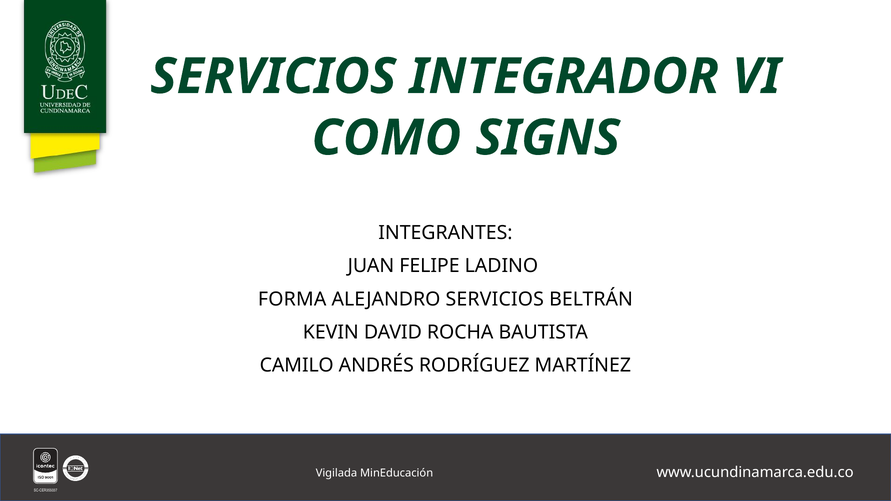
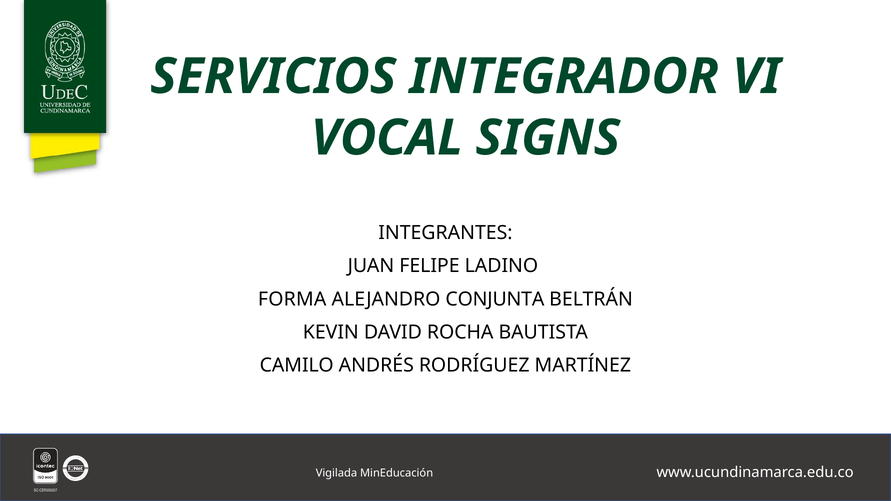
COMO: COMO -> VOCAL
ALEJANDRO SERVICIOS: SERVICIOS -> CONJUNTA
